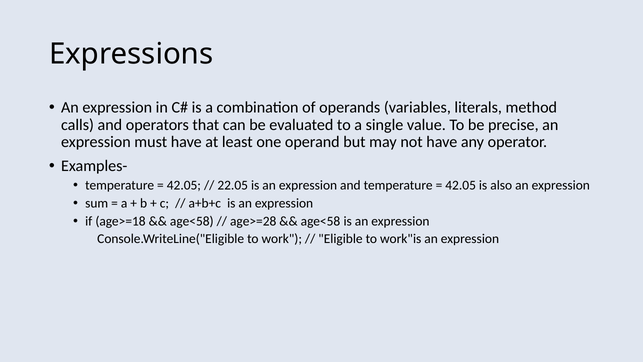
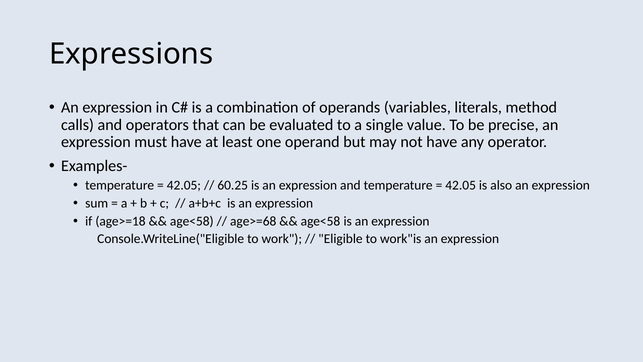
22.05: 22.05 -> 60.25
age>=28: age>=28 -> age>=68
